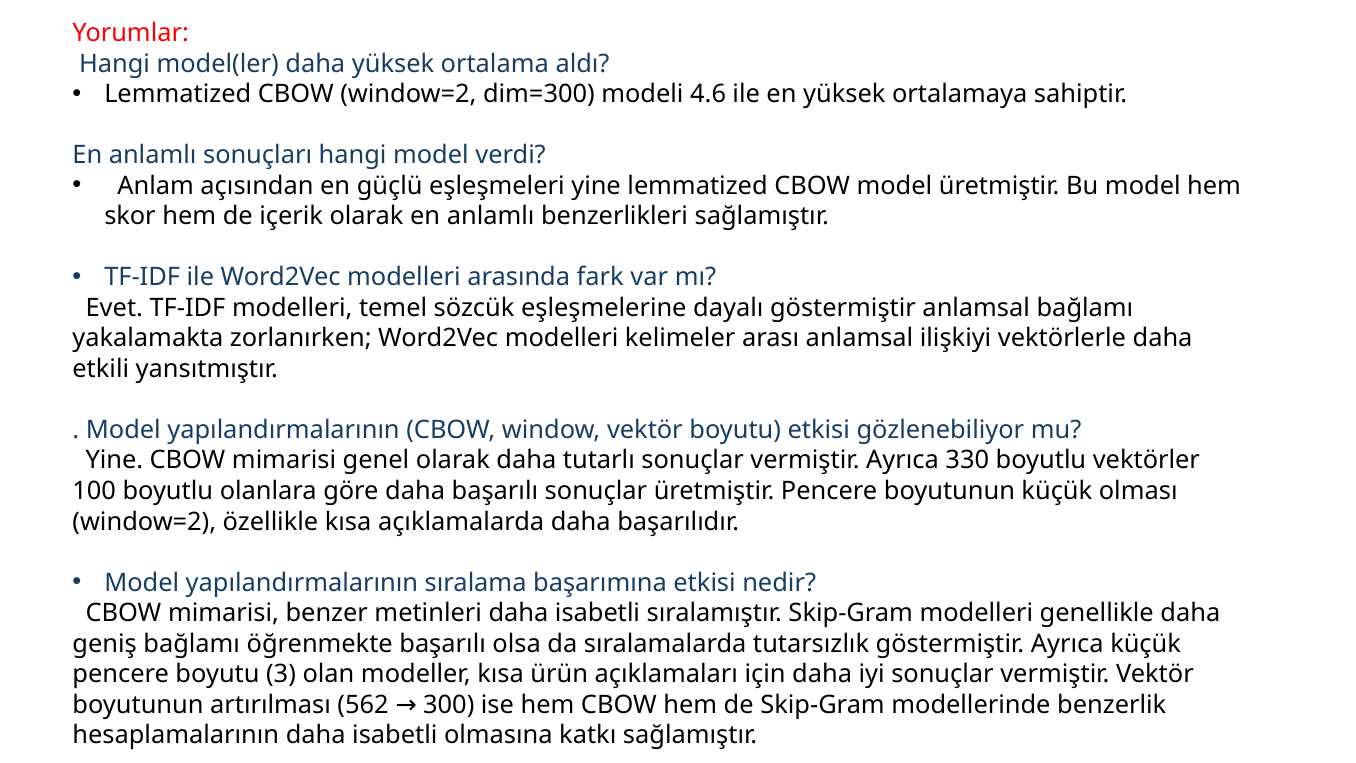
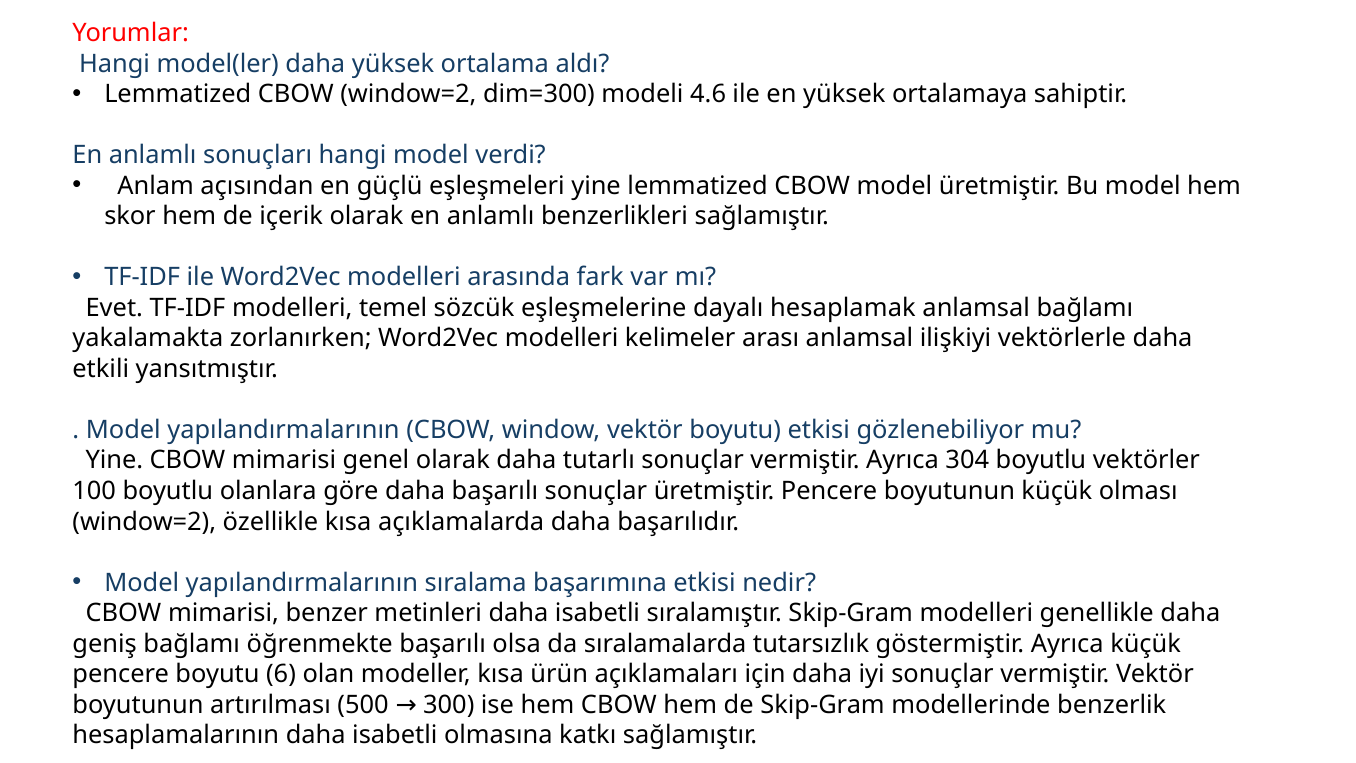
dayalı göstermiştir: göstermiştir -> hesaplamak
330: 330 -> 304
3: 3 -> 6
562: 562 -> 500
